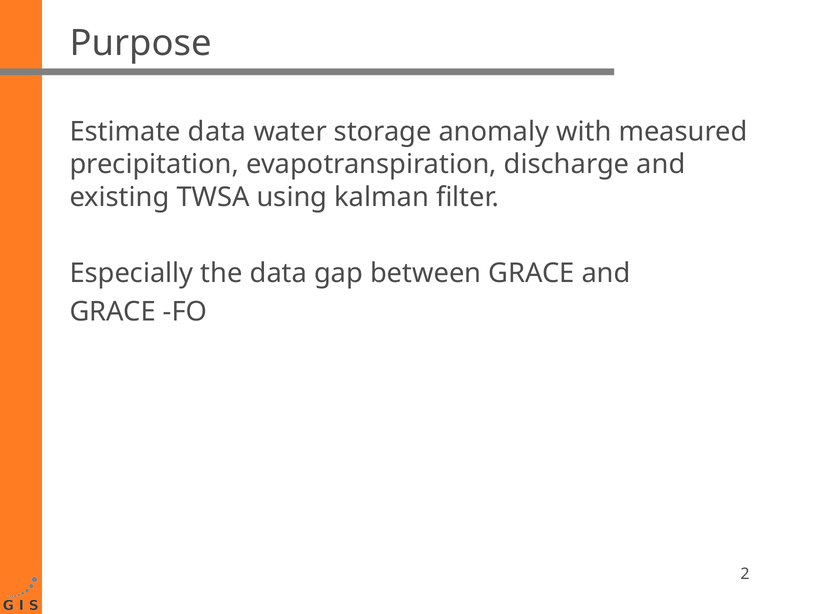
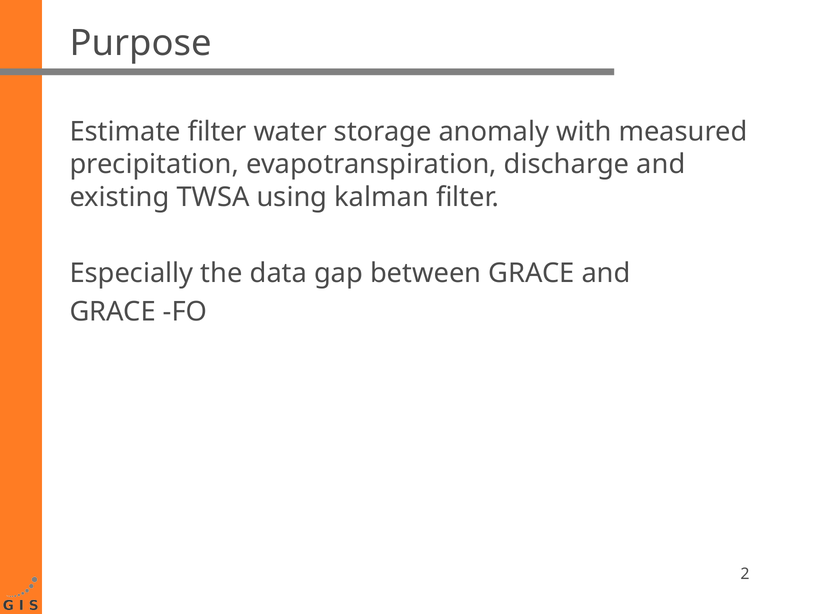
Estimate data: data -> filter
